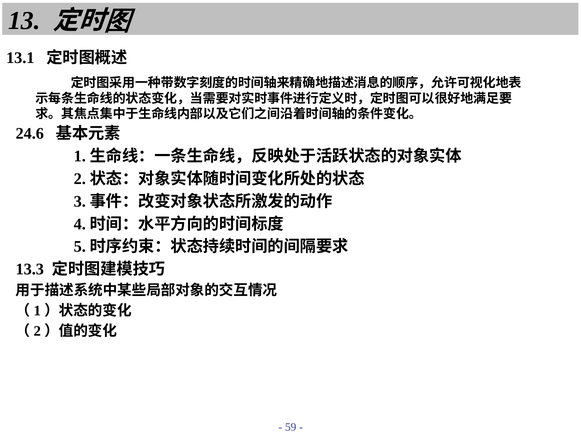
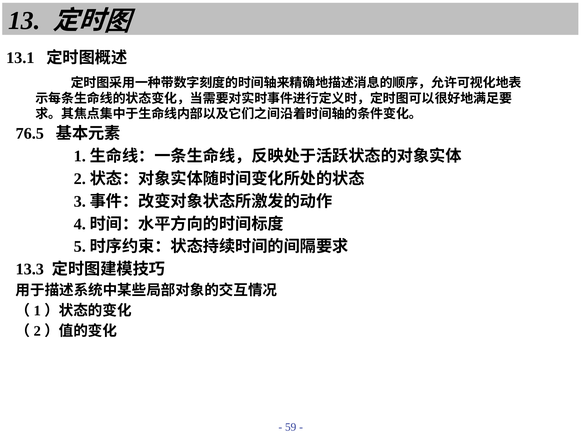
24.6: 24.6 -> 76.5
